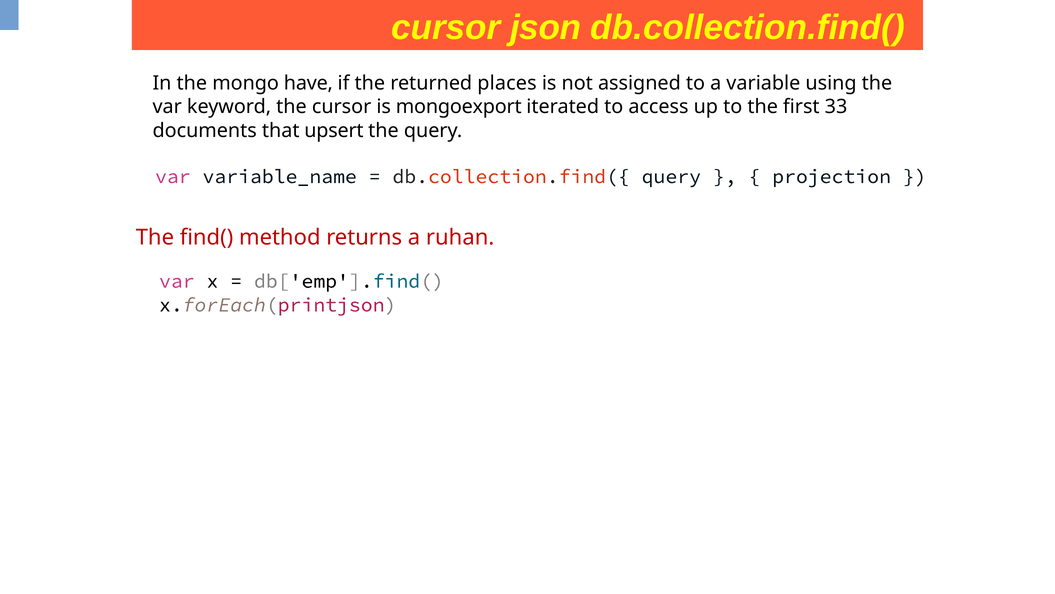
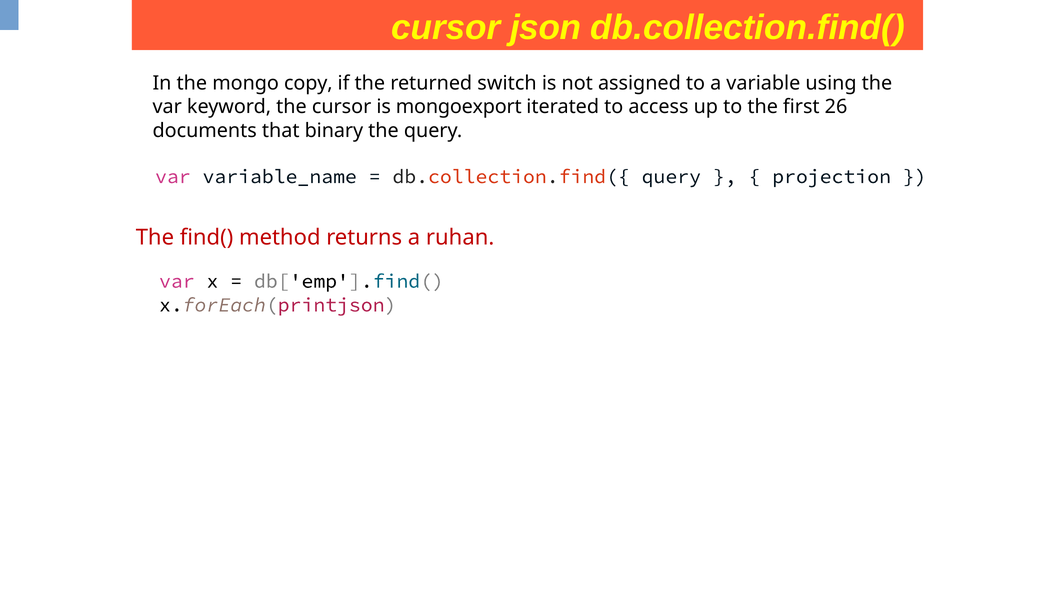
have: have -> copy
places: places -> switch
33: 33 -> 26
upsert: upsert -> binary
